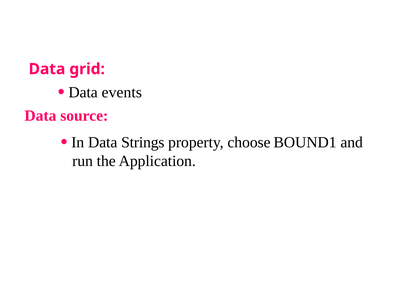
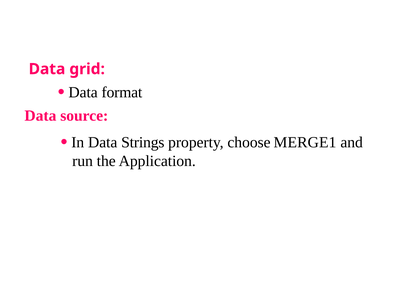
events: events -> format
BOUND1: BOUND1 -> MERGE1
